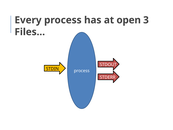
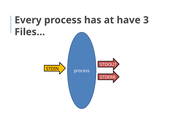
open: open -> have
